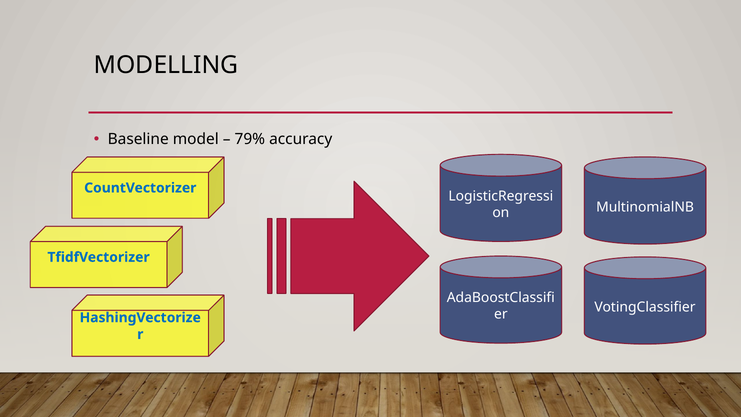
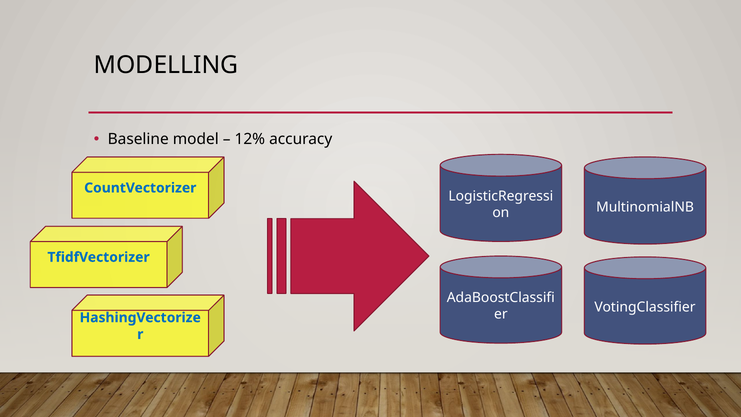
79%: 79% -> 12%
